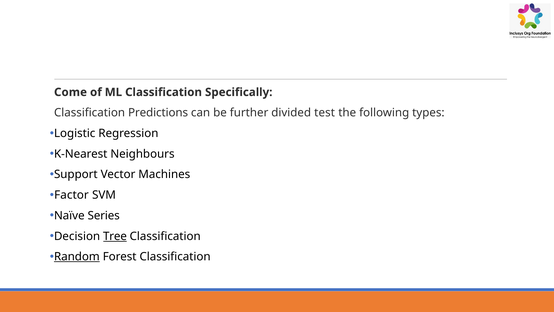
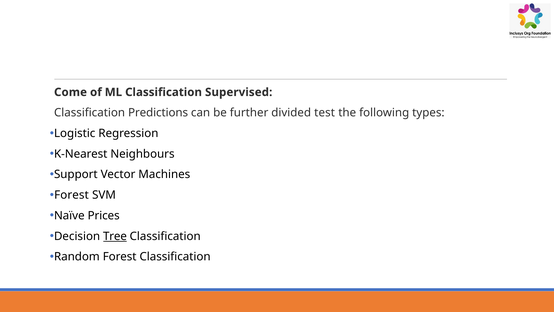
Specifically: Specifically -> Supervised
Factor at (71, 195): Factor -> Forest
Series: Series -> Prices
Random underline: present -> none
